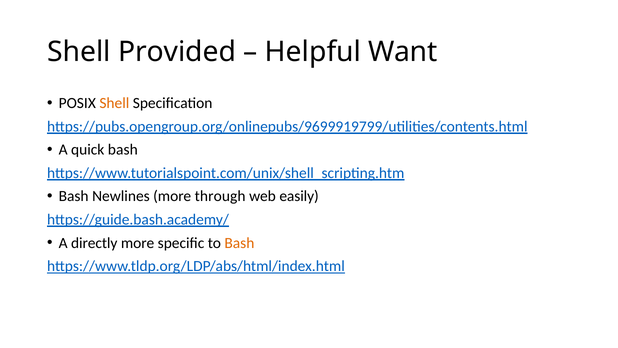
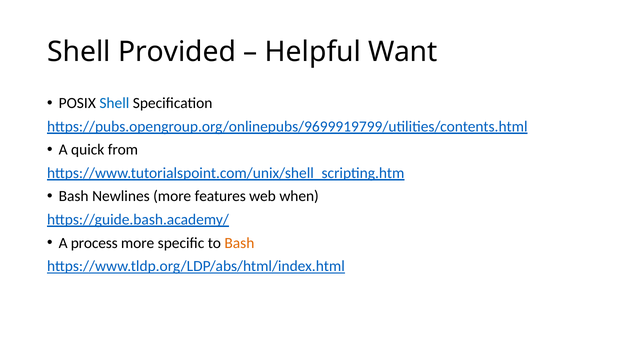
Shell at (114, 103) colour: orange -> blue
quick bash: bash -> from
through: through -> features
easily: easily -> when
directly: directly -> process
